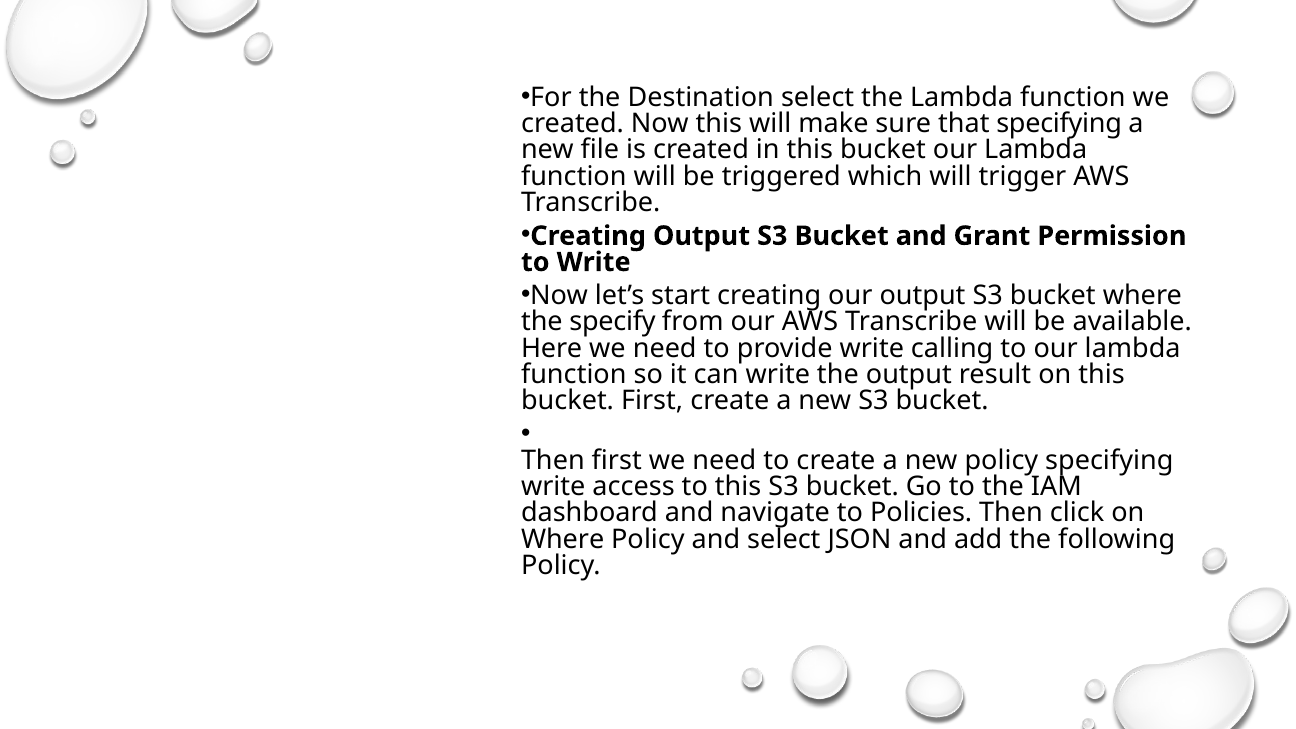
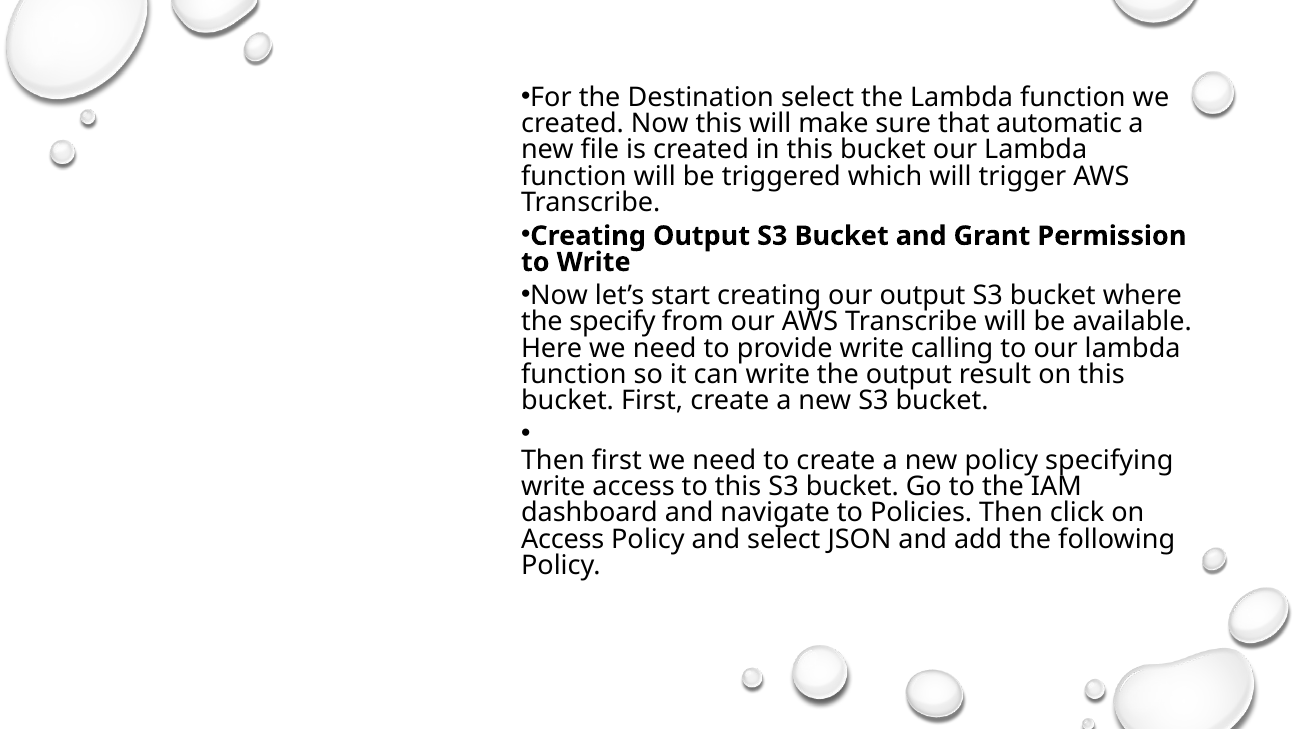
that specifying: specifying -> automatic
Where at (563, 539): Where -> Access
